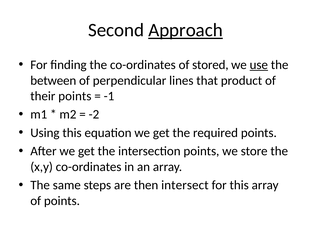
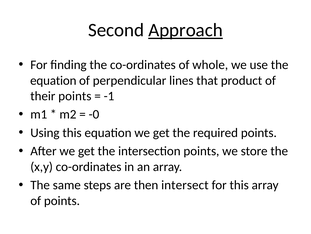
stored: stored -> whole
use underline: present -> none
between at (53, 80): between -> equation
-2: -2 -> -0
